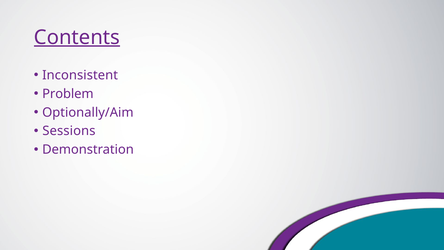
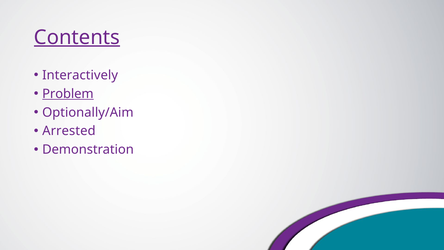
Inconsistent: Inconsistent -> Interactively
Problem underline: none -> present
Sessions: Sessions -> Arrested
